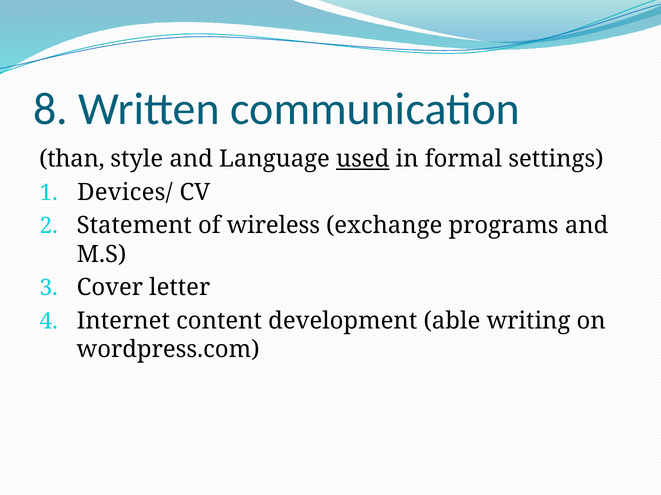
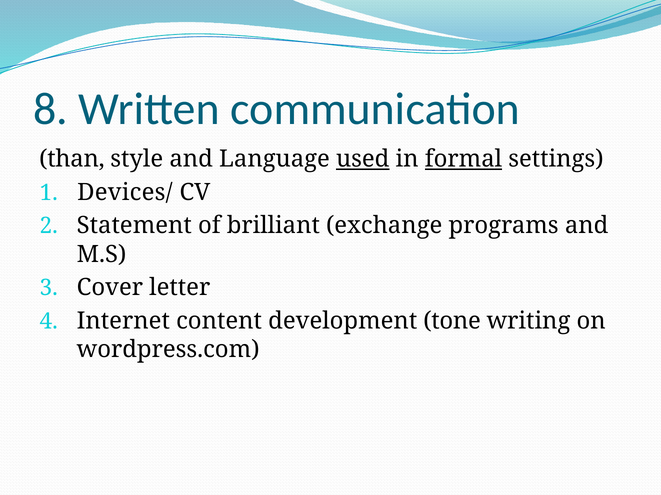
formal underline: none -> present
wireless: wireless -> brilliant
able: able -> tone
